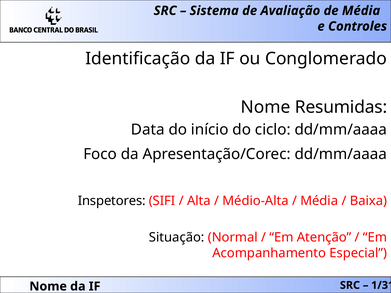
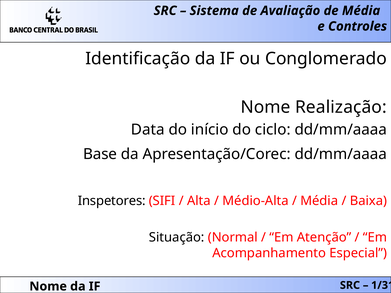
Resumidas: Resumidas -> Realização
Foco: Foco -> Base
